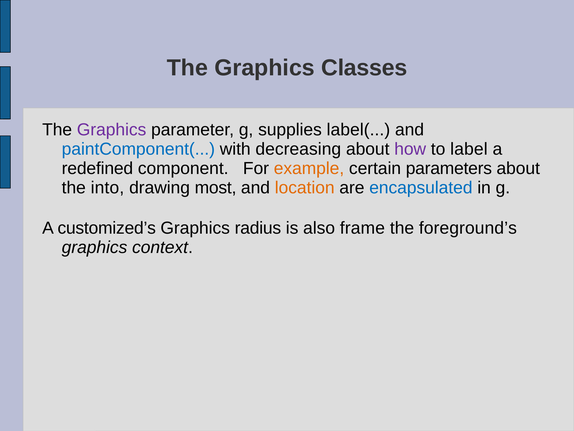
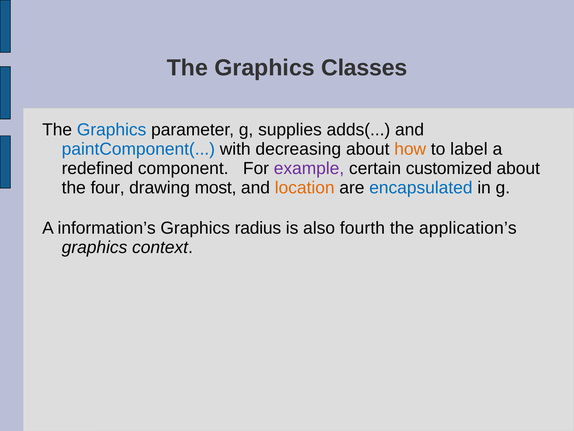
Graphics at (112, 129) colour: purple -> blue
label(: label( -> adds(
how colour: purple -> orange
example colour: orange -> purple
parameters: parameters -> customized
into: into -> four
customized’s: customized’s -> information’s
frame: frame -> fourth
foreground’s: foreground’s -> application’s
